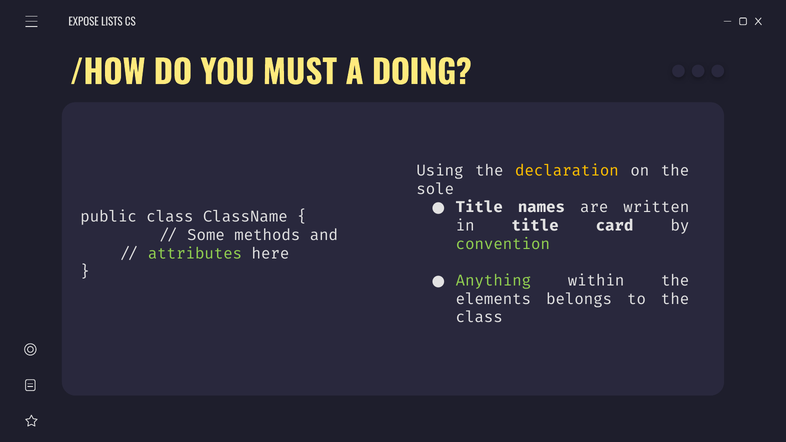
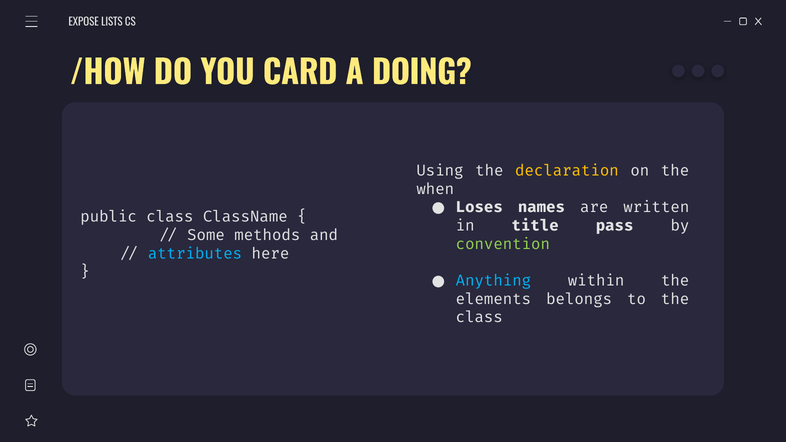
MUST: MUST -> CARD
sole: sole -> when
Title at (479, 207): Title -> Loses
card: card -> pass
attributes colour: light green -> light blue
Anything colour: light green -> light blue
